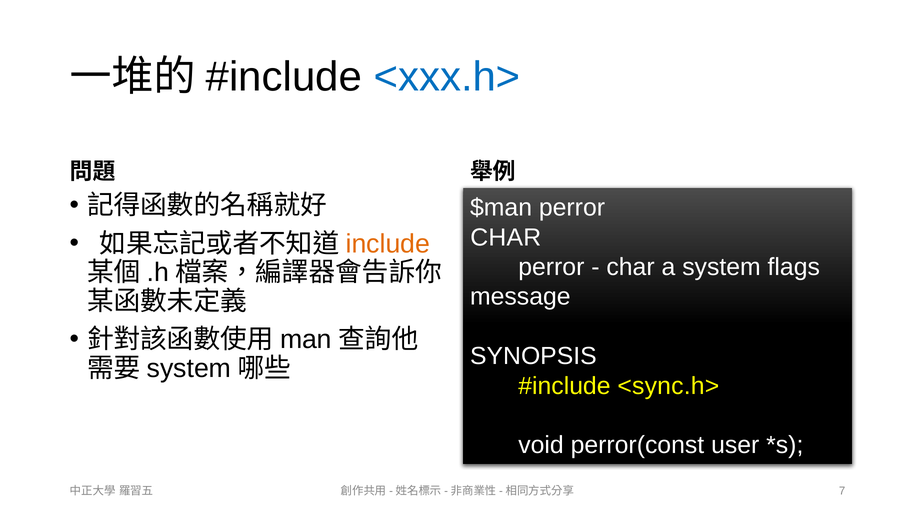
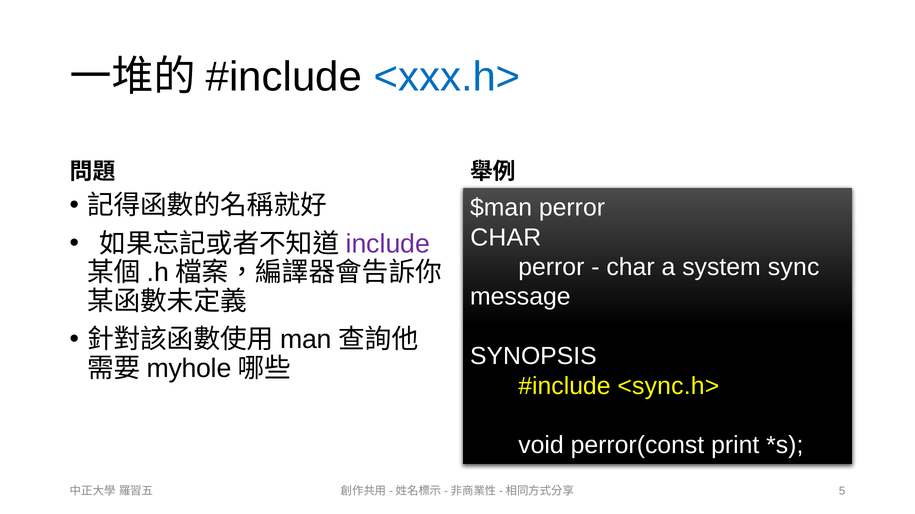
include colour: orange -> purple
flags: flags -> sync
system at (189, 369): system -> myhole
user: user -> print
7: 7 -> 5
